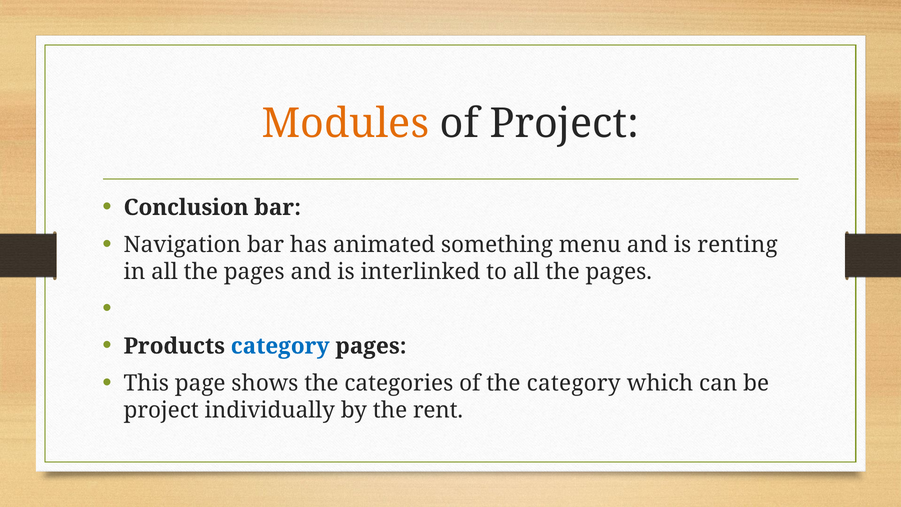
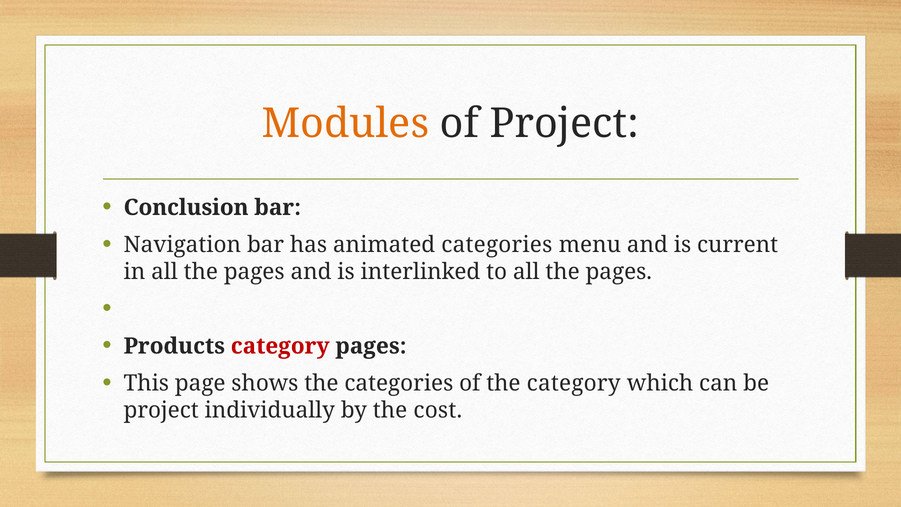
animated something: something -> categories
renting: renting -> current
category at (280, 346) colour: blue -> red
rent: rent -> cost
